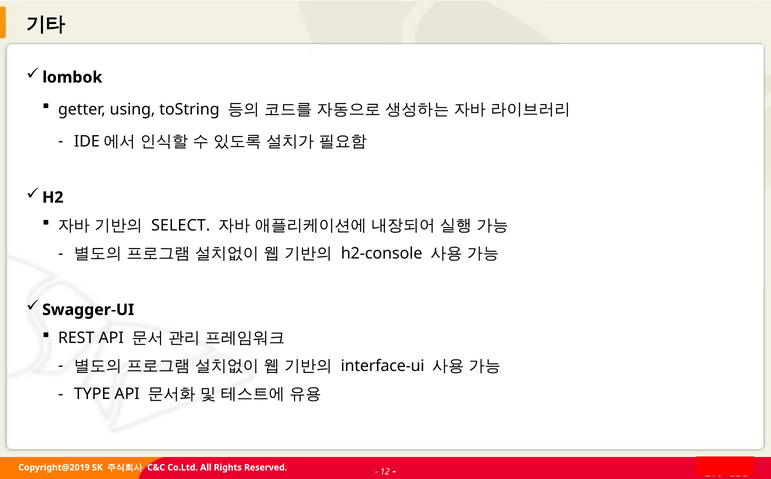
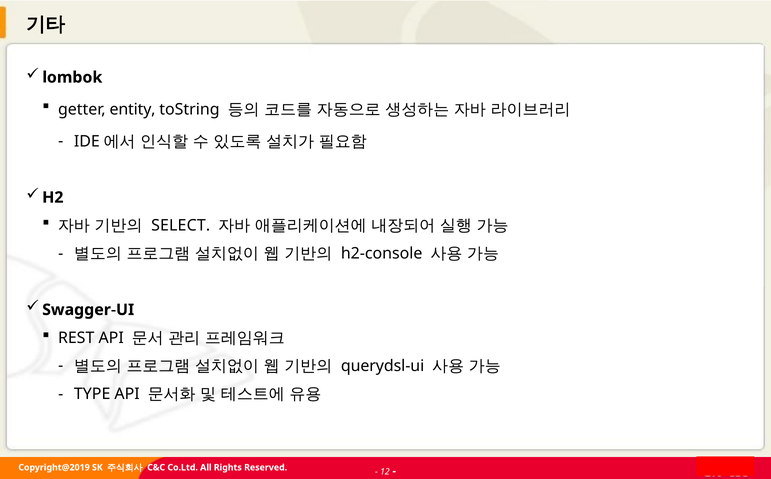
using: using -> entity
interface-ui: interface-ui -> querydsl-ui
